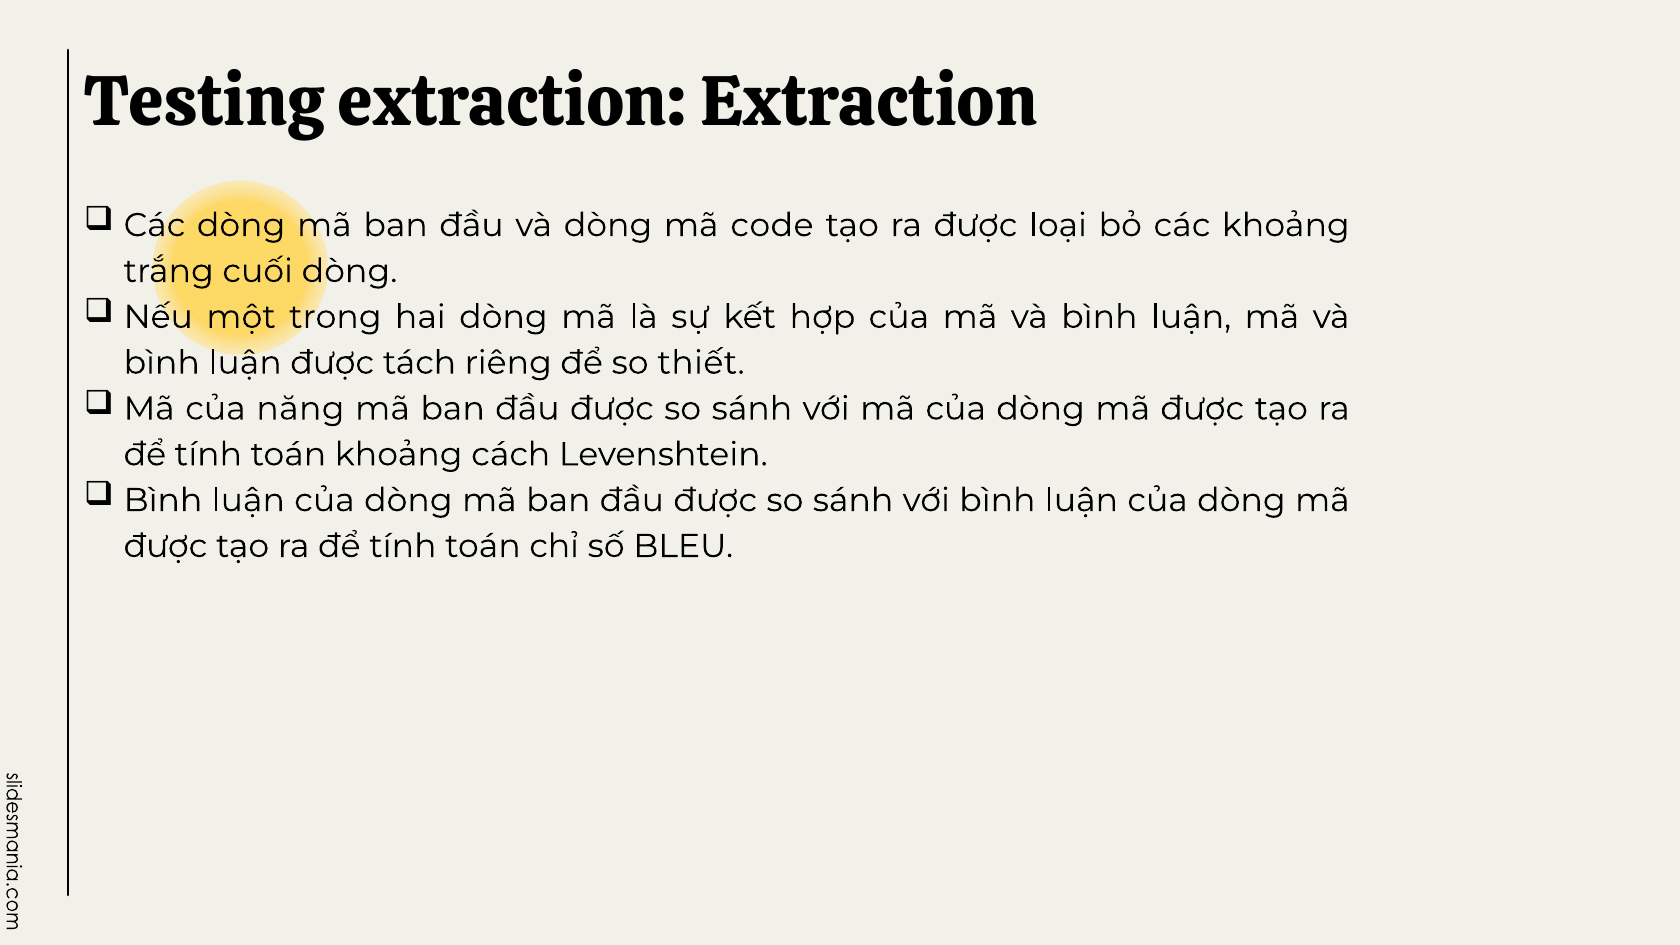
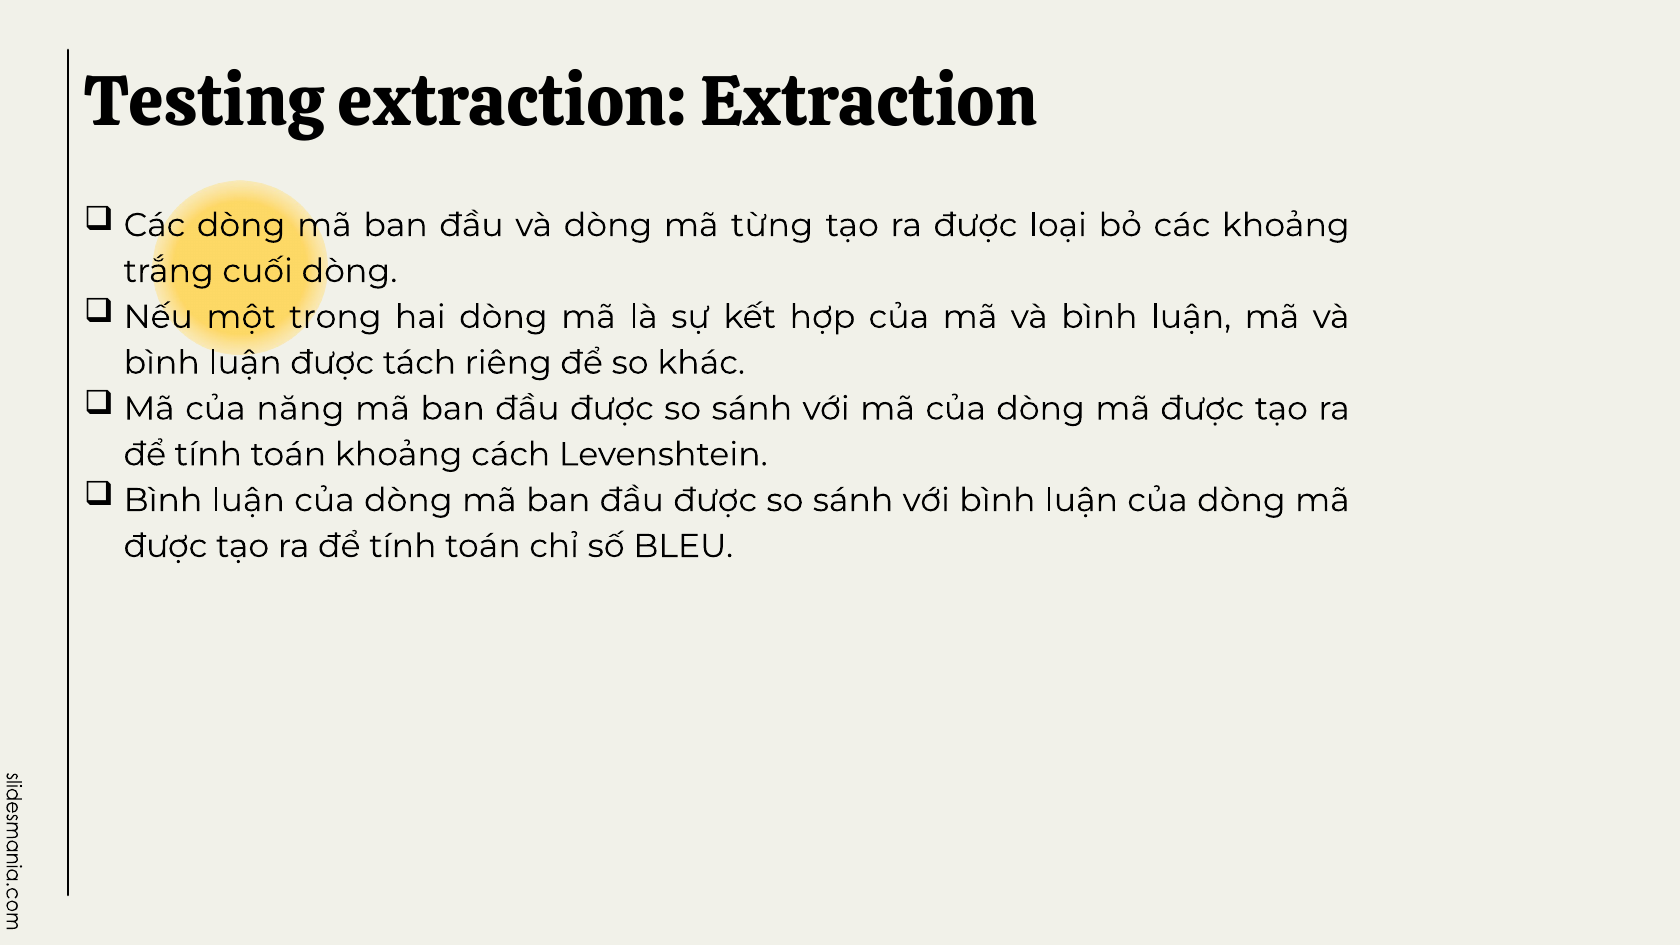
code: code -> từng
thiết: thiết -> khác
